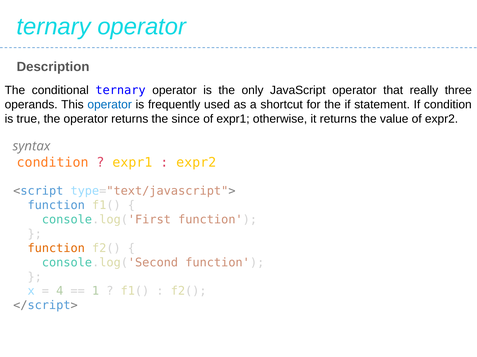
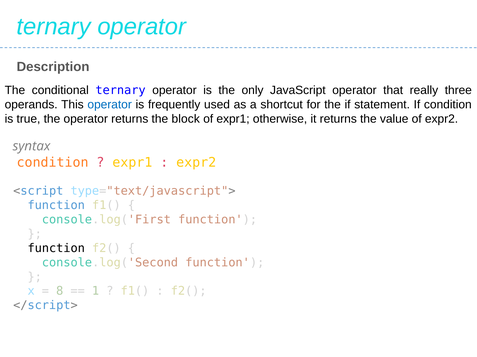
since: since -> block
function at (56, 249) colour: orange -> black
4: 4 -> 8
